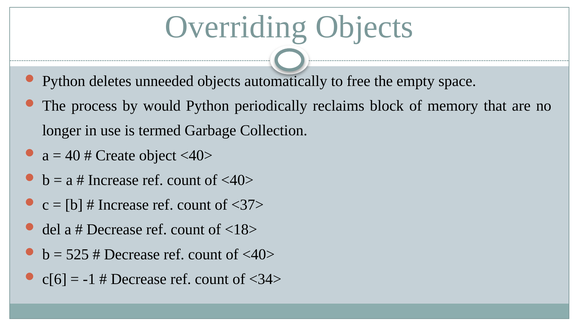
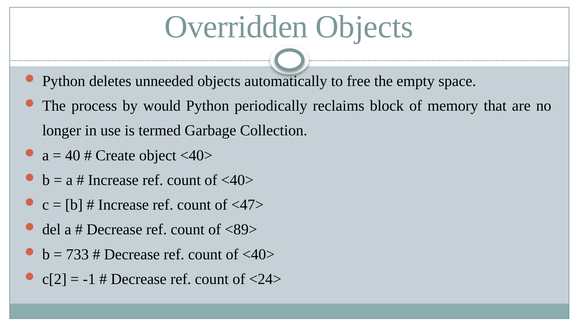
Overriding: Overriding -> Overridden
<37>: <37> -> <47>
<18>: <18> -> <89>
525: 525 -> 733
c[6: c[6 -> c[2
<34>: <34> -> <24>
